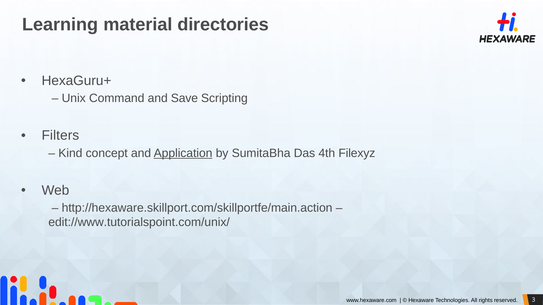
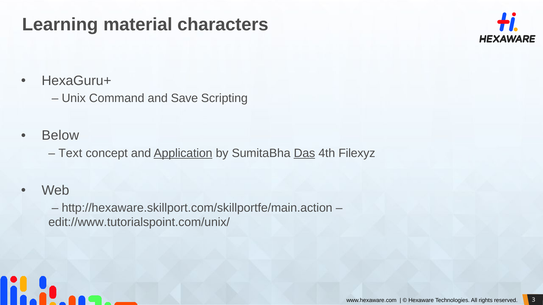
directories: directories -> characters
Filters: Filters -> Below
Kind: Kind -> Text
Das underline: none -> present
